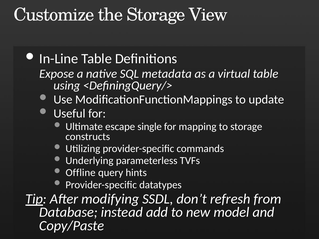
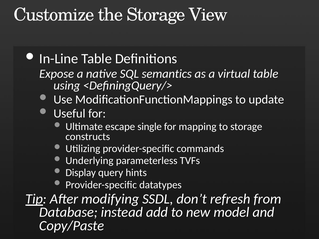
metadata: metadata -> semantics
Offline: Offline -> Display
